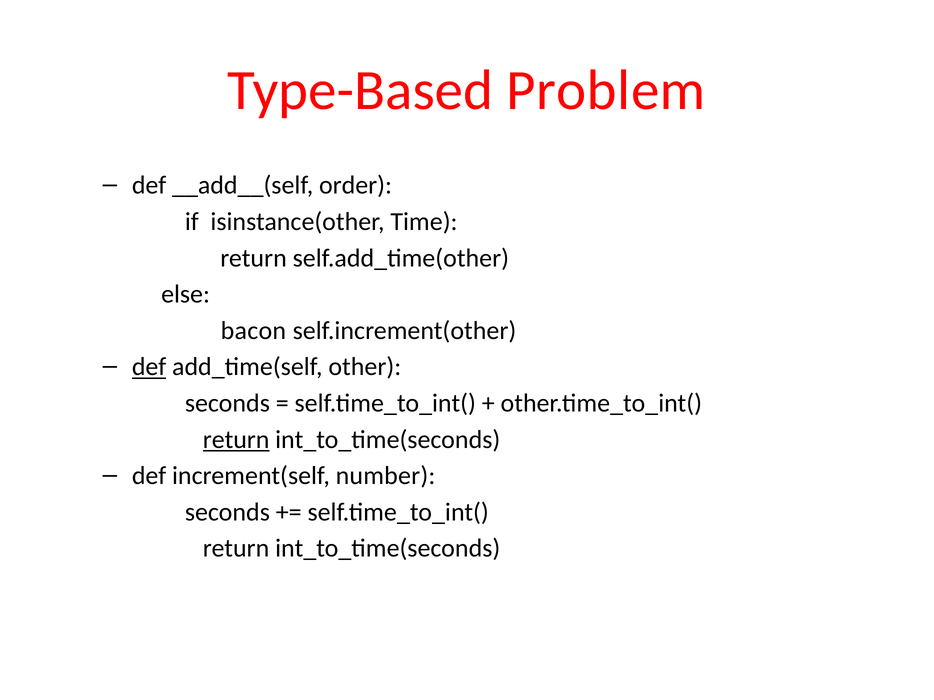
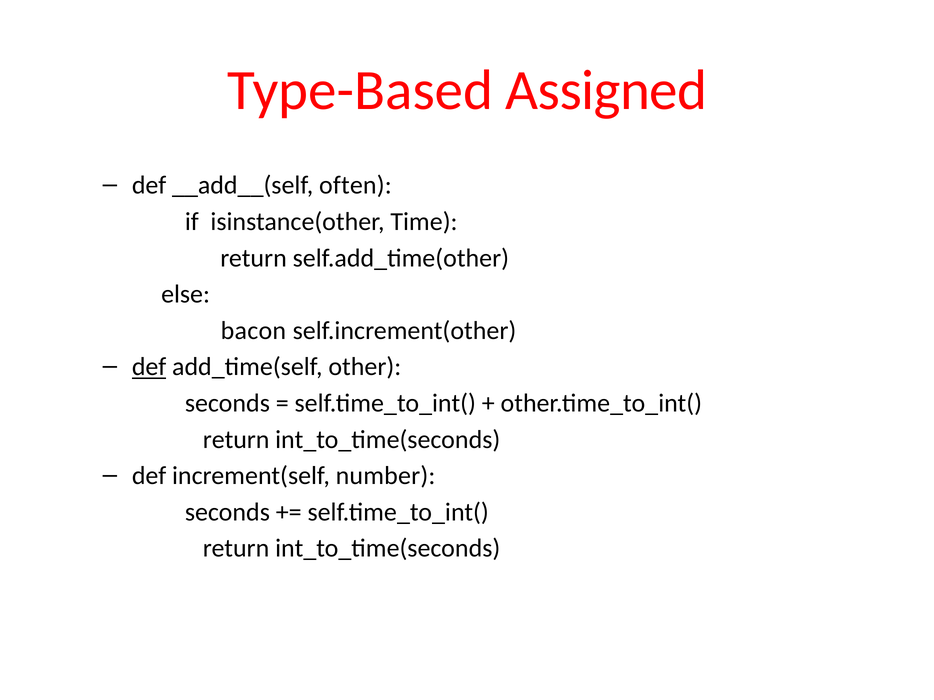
Problem: Problem -> Assigned
order: order -> often
return at (236, 440) underline: present -> none
